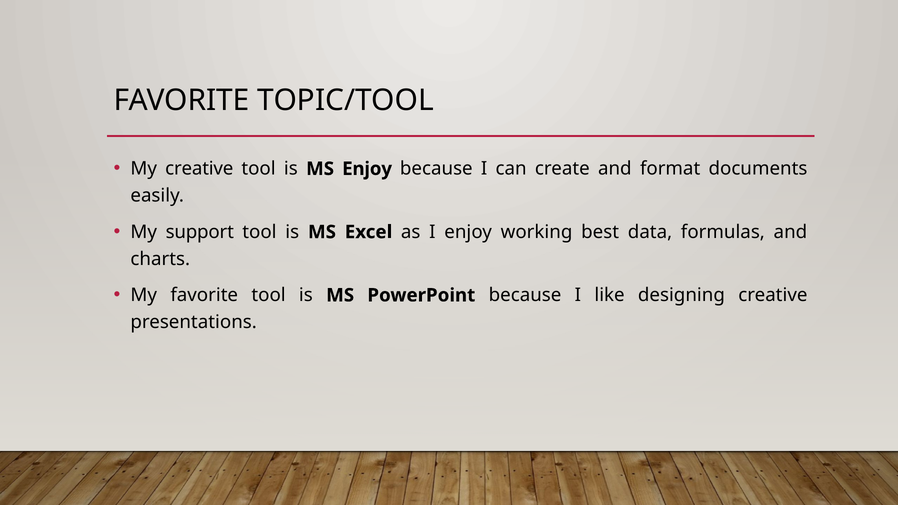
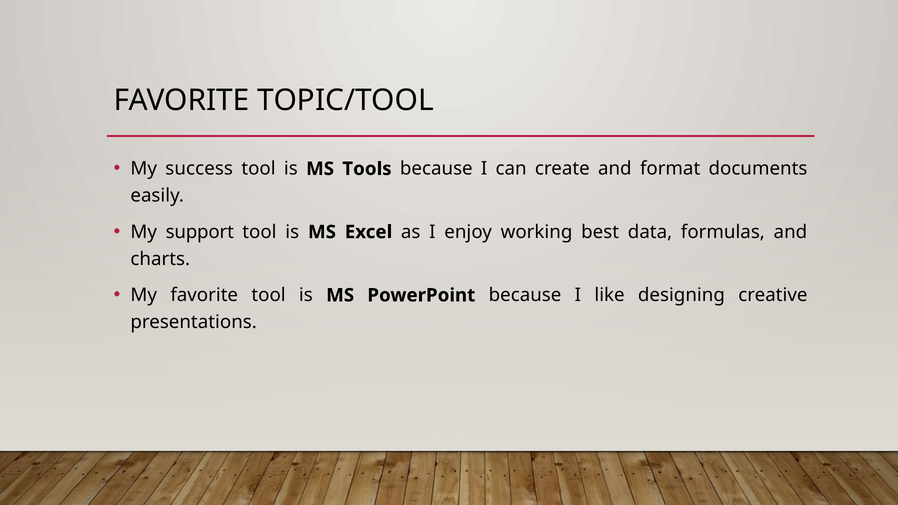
My creative: creative -> success
MS Enjoy: Enjoy -> Tools
